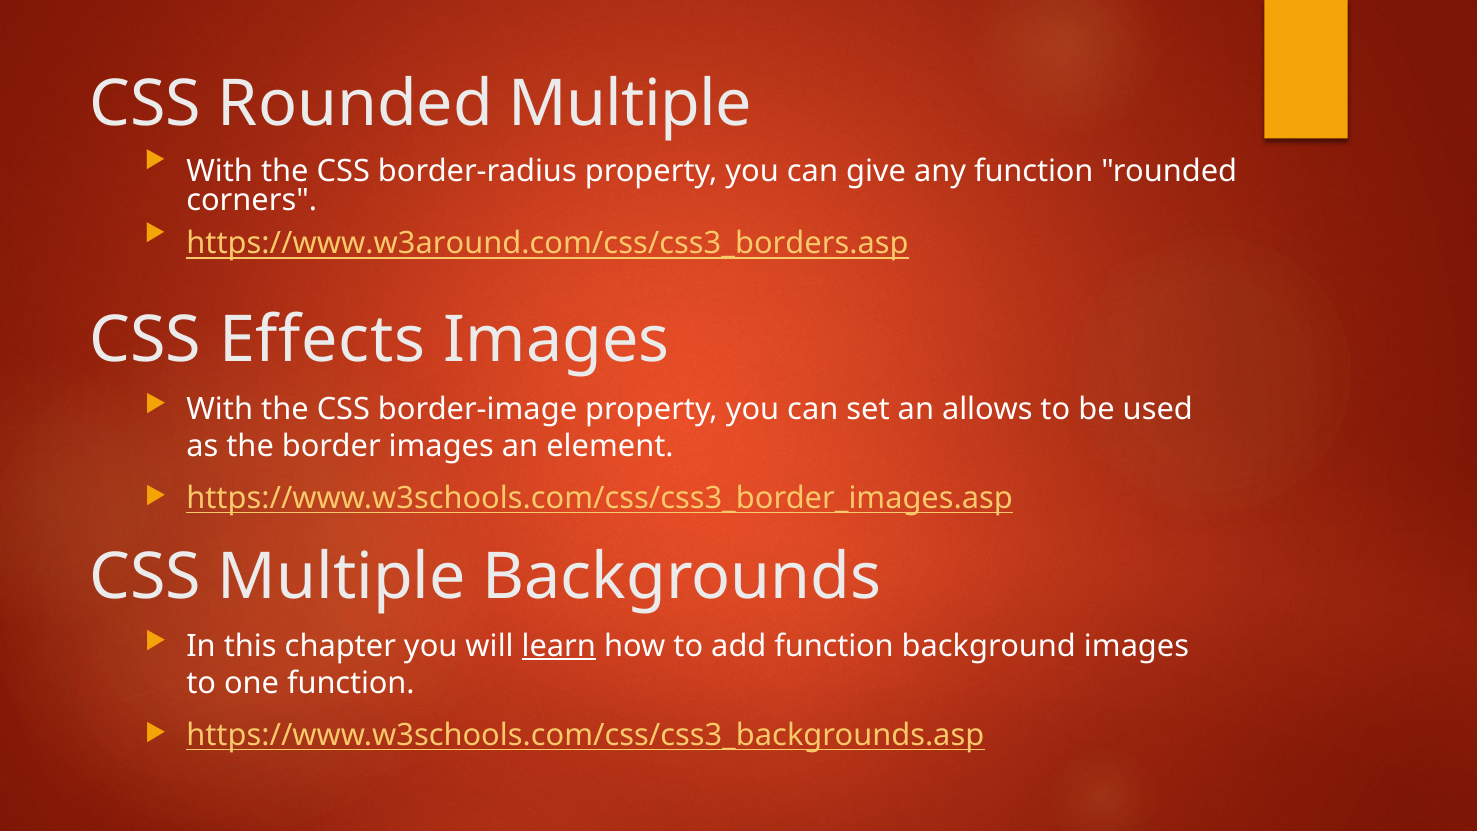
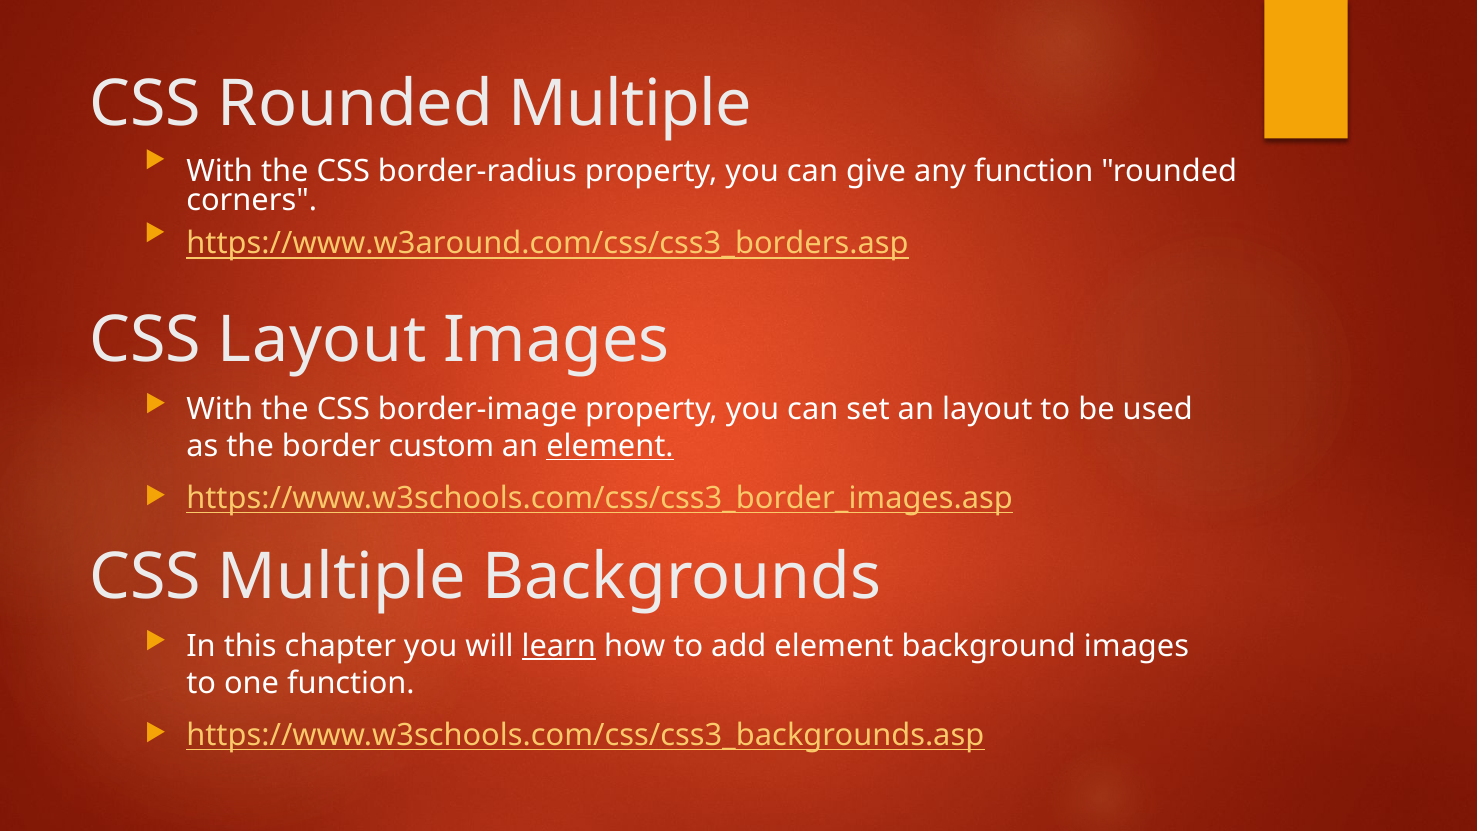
CSS Effects: Effects -> Layout
an allows: allows -> layout
border images: images -> custom
element at (610, 446) underline: none -> present
add function: function -> element
